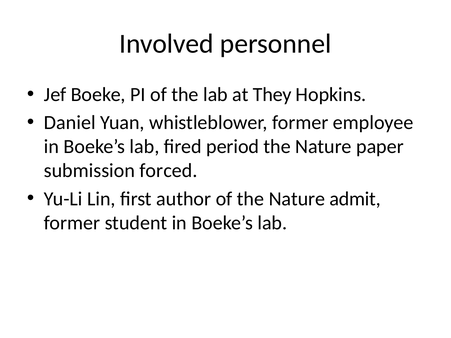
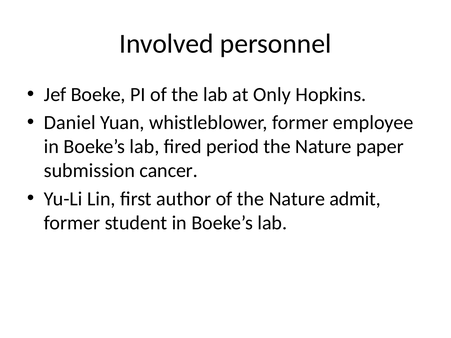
They: They -> Only
forced: forced -> cancer
